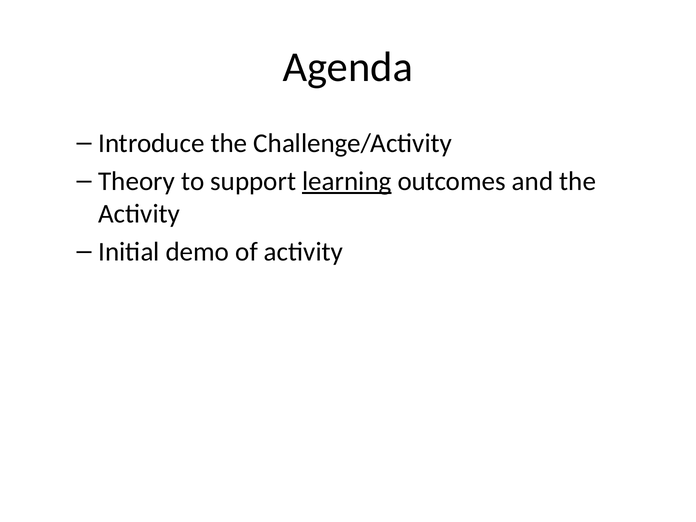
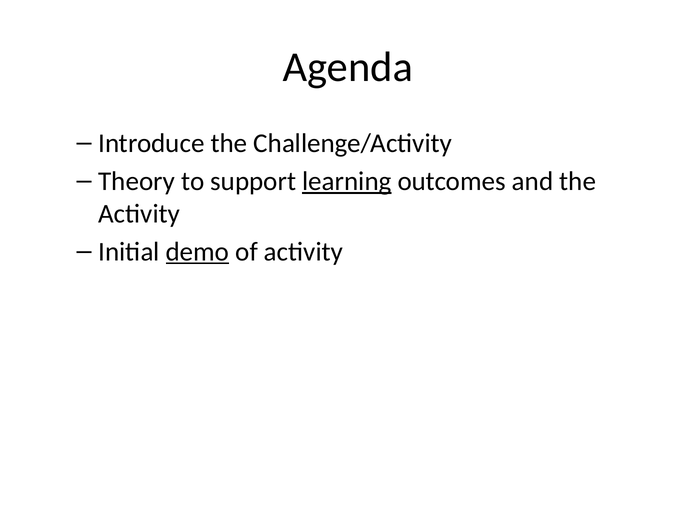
demo underline: none -> present
